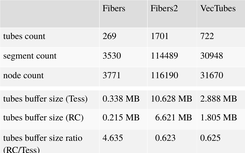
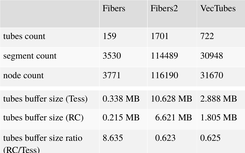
269: 269 -> 159
4.635: 4.635 -> 8.635
